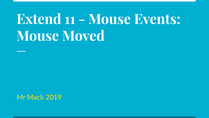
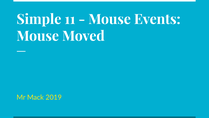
Extend: Extend -> Simple
